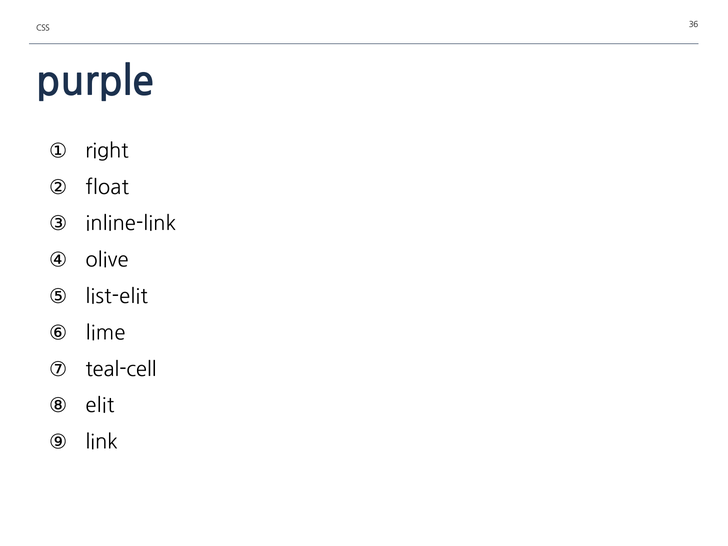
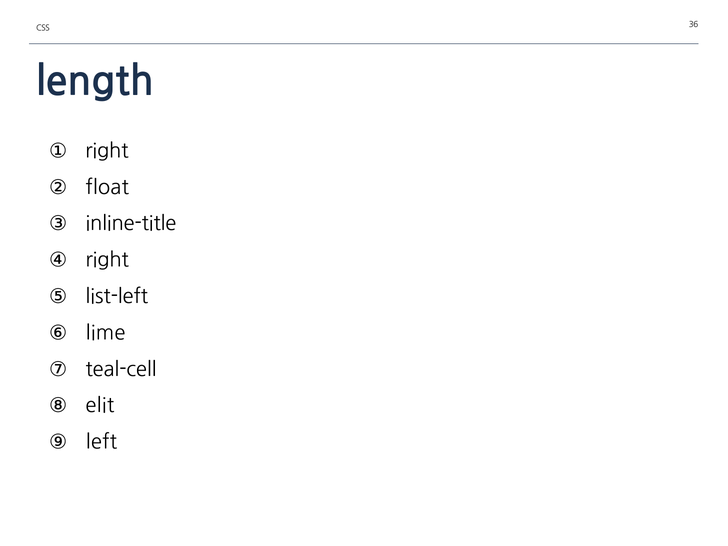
purple: purple -> length
inline-link: inline-link -> inline-title
olive at (107, 260): olive -> right
list-elit: list-elit -> list-left
link: link -> left
